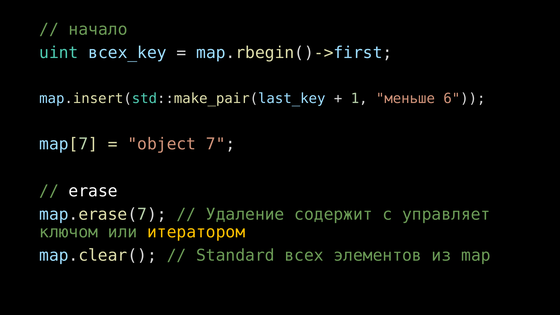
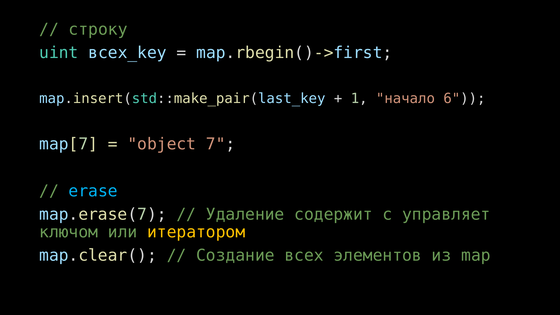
начало: начало -> строку
меньше: меньше -> начало
erase colour: white -> light blue
Standard: Standard -> Создание
